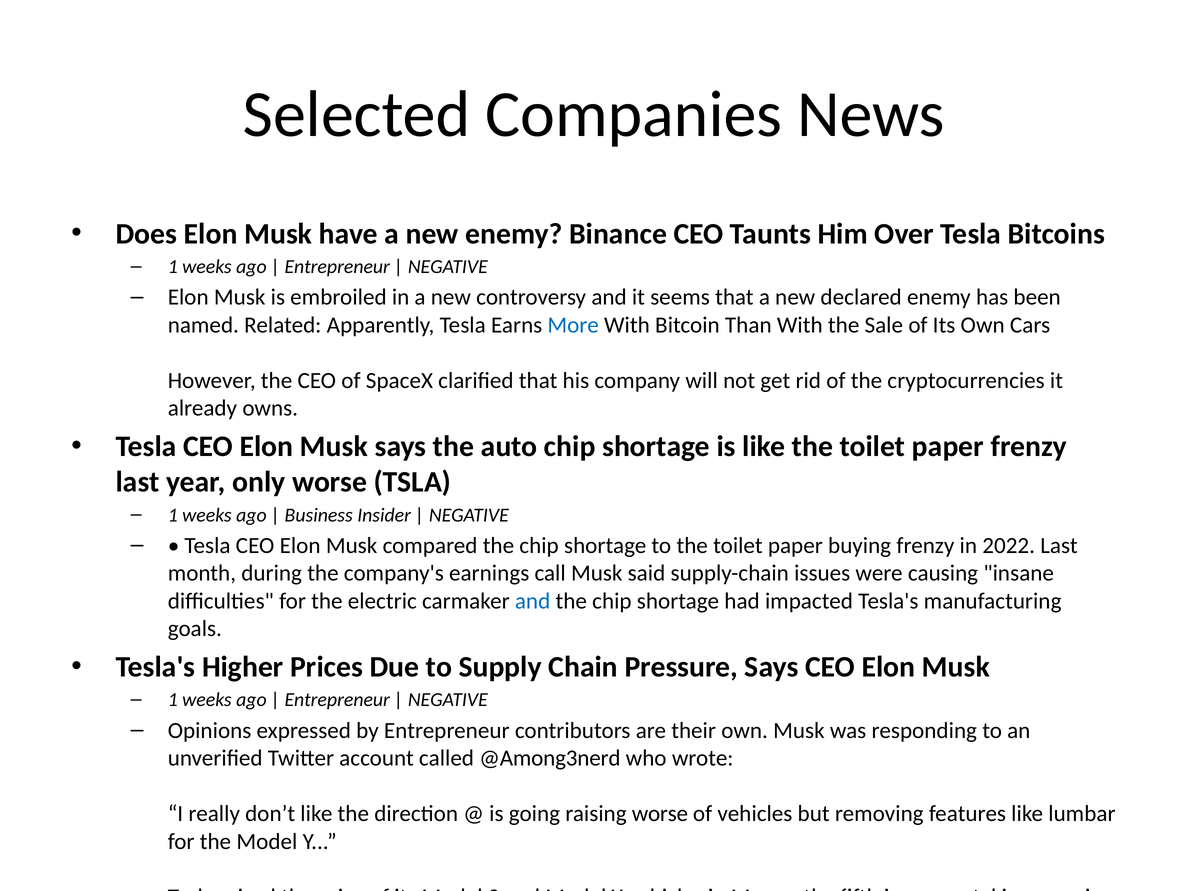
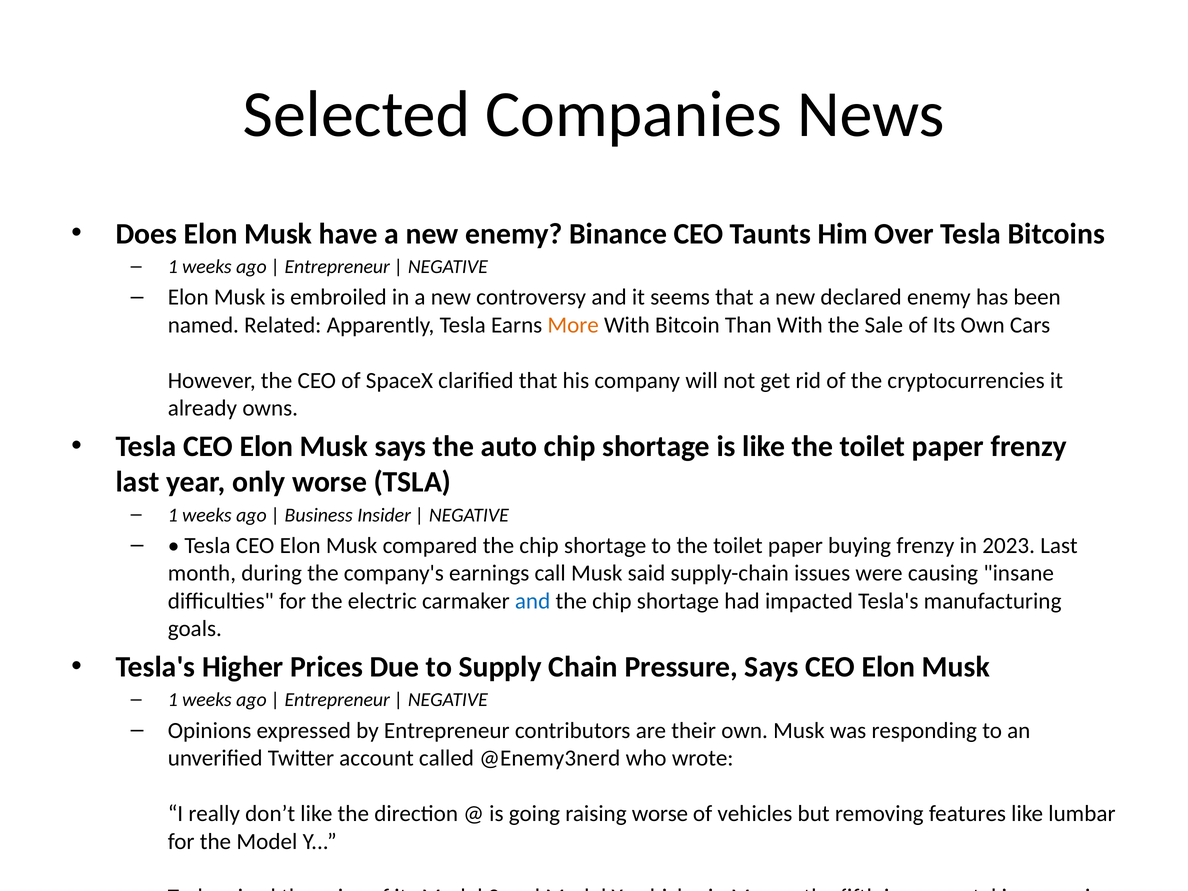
More colour: blue -> orange
2022: 2022 -> 2023
@Among3nerd: @Among3nerd -> @Enemy3nerd
